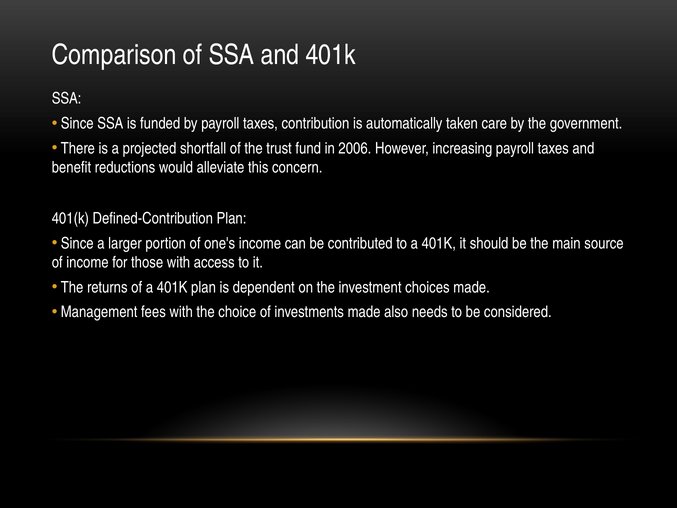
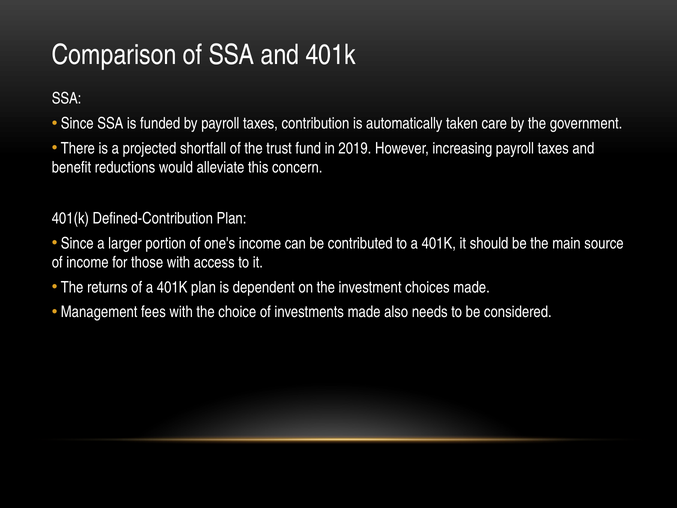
2006: 2006 -> 2019
